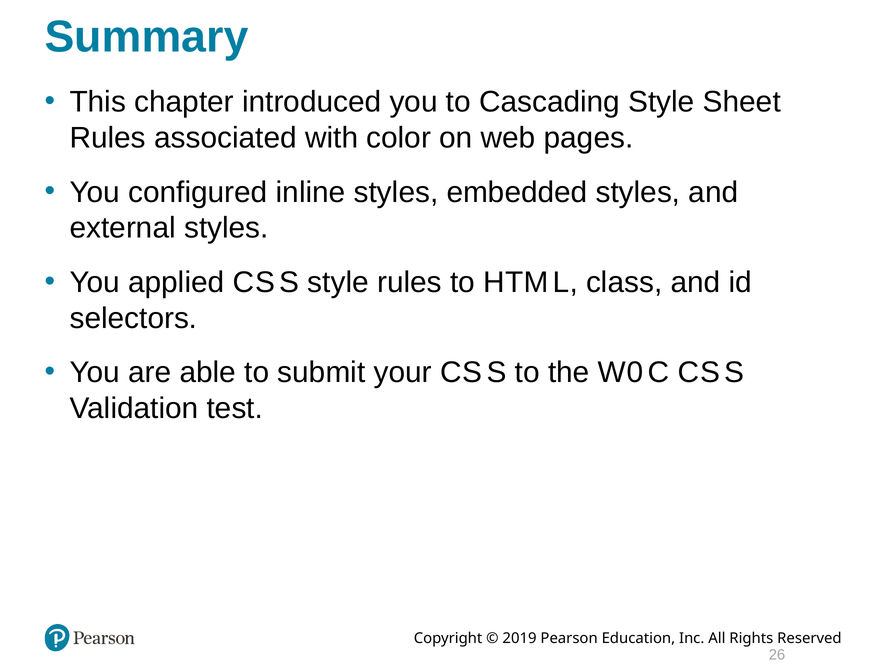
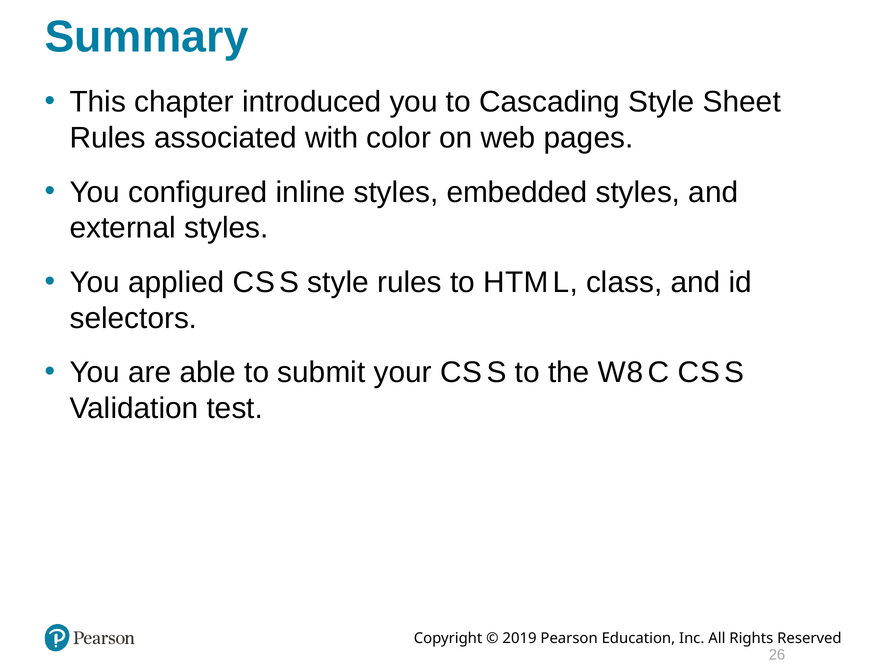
0: 0 -> 8
